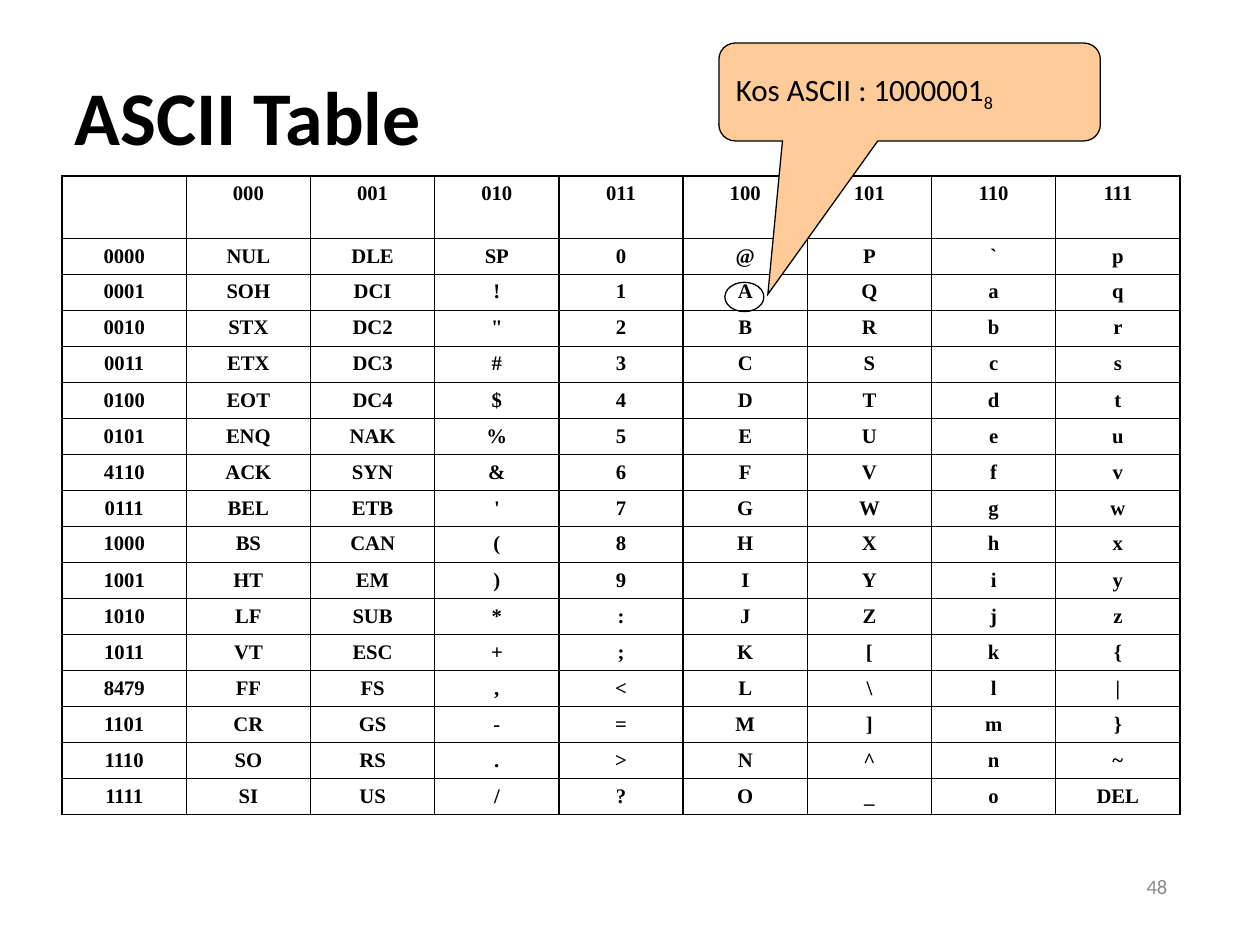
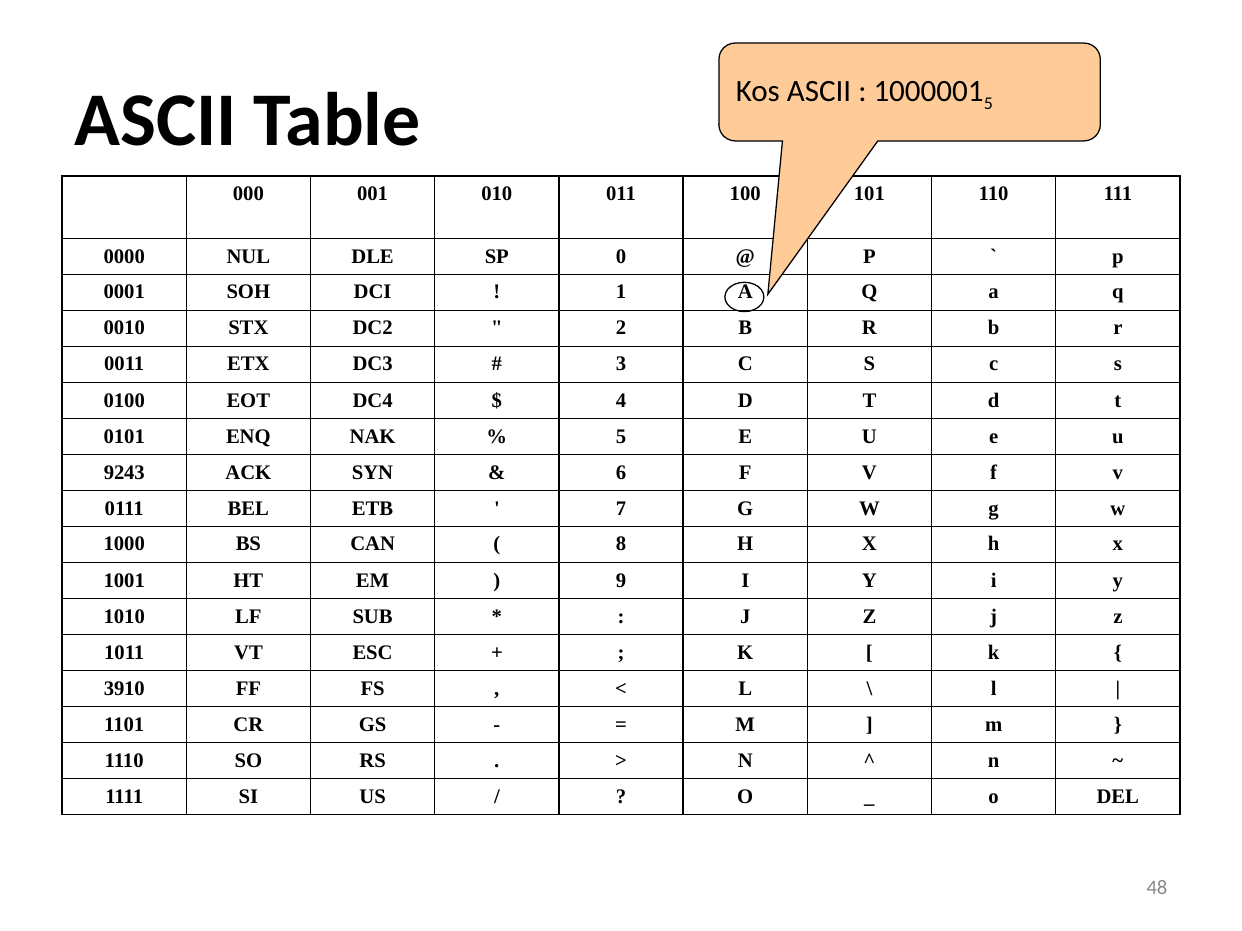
8 at (988, 104): 8 -> 5
4110: 4110 -> 9243
8479: 8479 -> 3910
